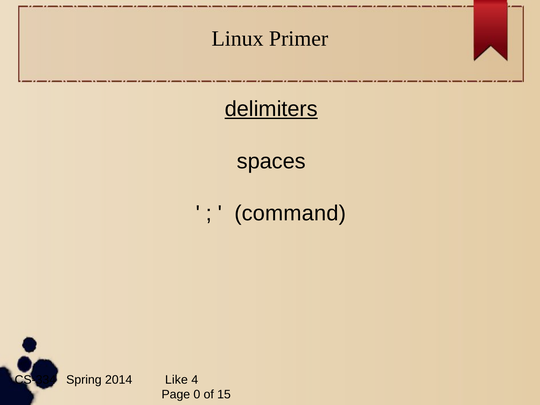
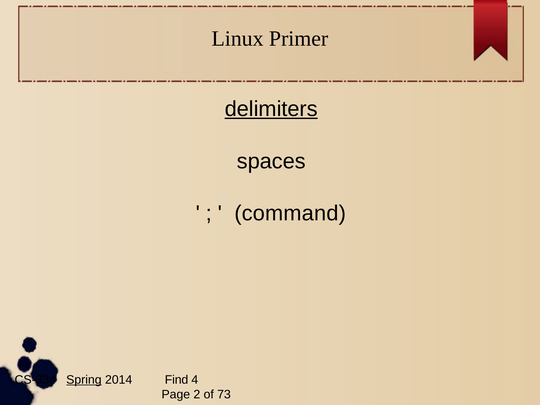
Spring underline: none -> present
Like: Like -> Find
0: 0 -> 2
15: 15 -> 73
